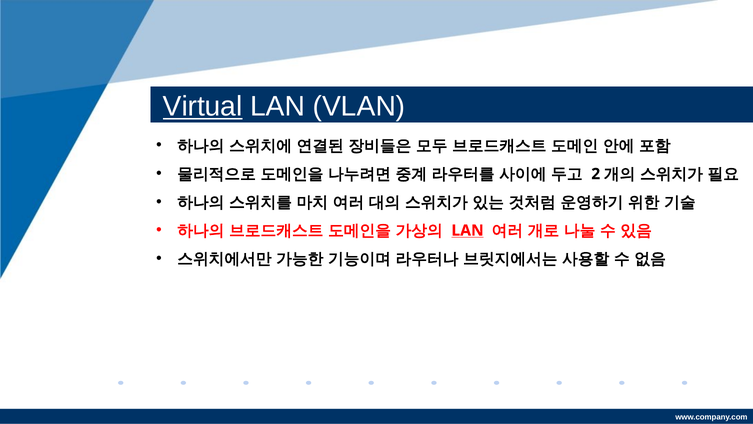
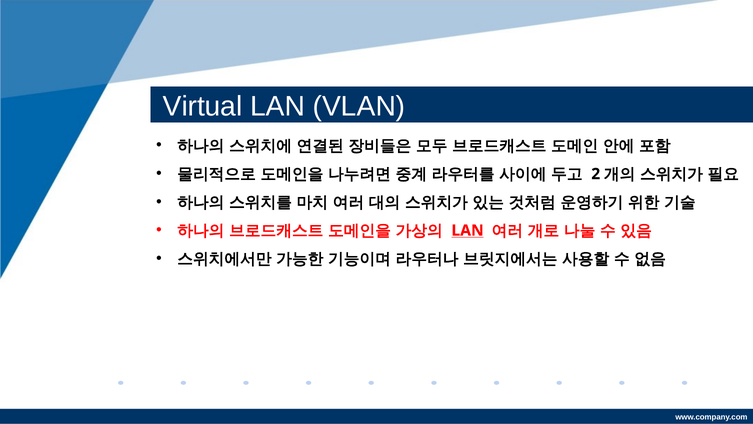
Virtual underline: present -> none
